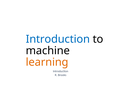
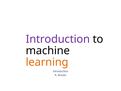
Introduction at (58, 39) colour: blue -> purple
